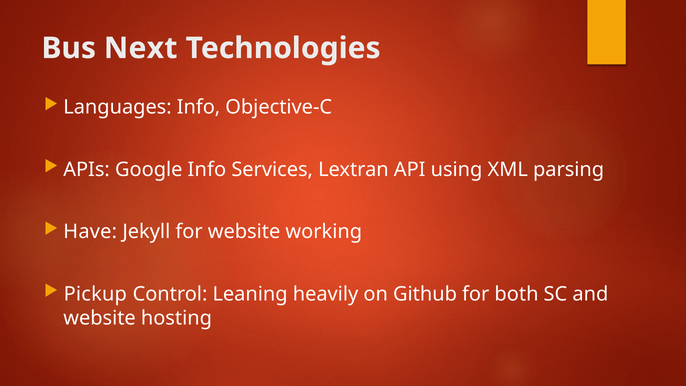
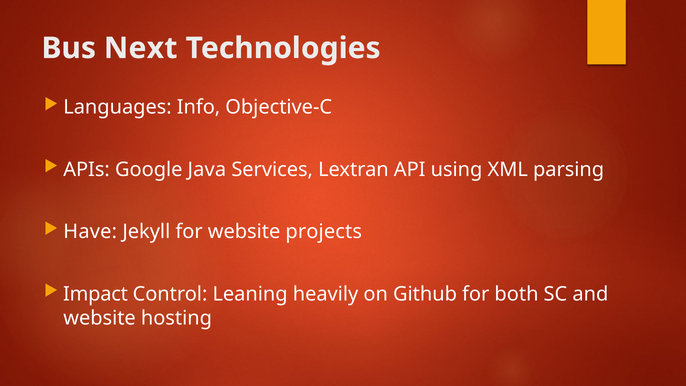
Google Info: Info -> Java
working: working -> projects
Pickup: Pickup -> Impact
